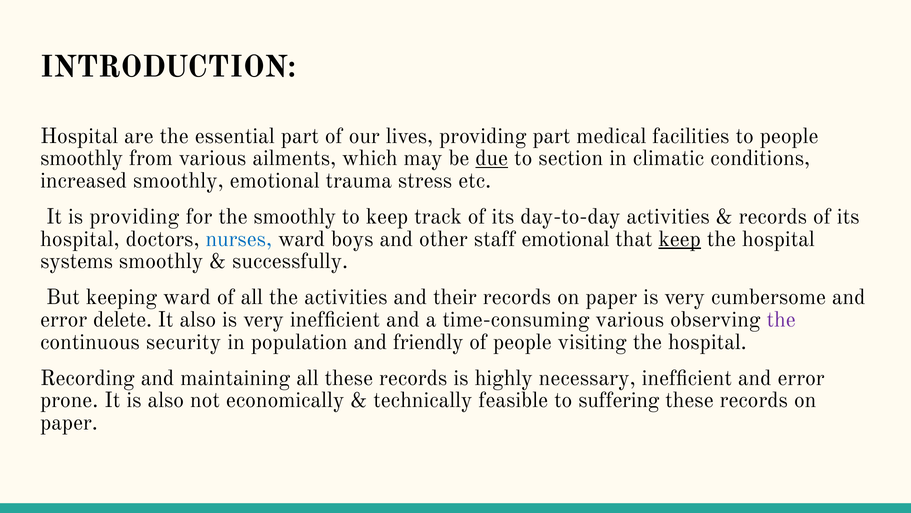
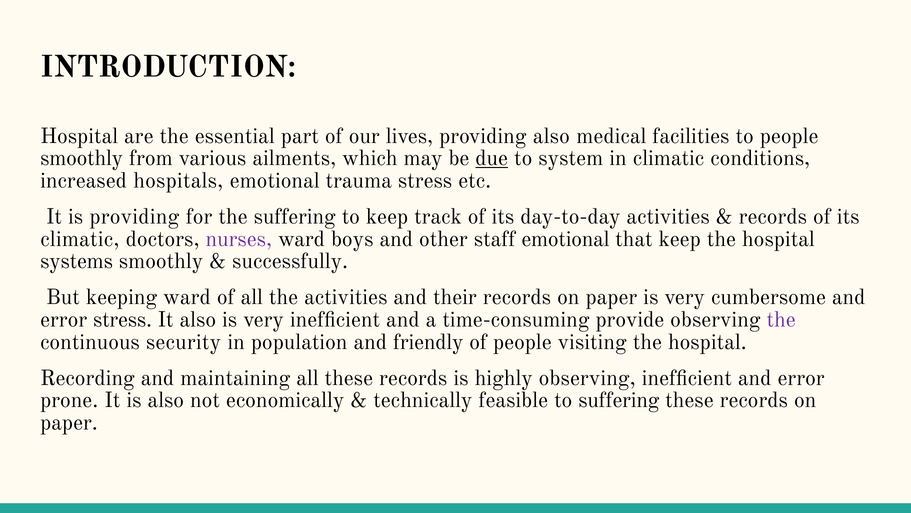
providing part: part -> also
section: section -> system
increased smoothly: smoothly -> hospitals
the smoothly: smoothly -> suffering
hospital at (80, 239): hospital -> climatic
nurses colour: blue -> purple
keep at (680, 239) underline: present -> none
error delete: delete -> stress
time-consuming various: various -> provide
highly necessary: necessary -> observing
